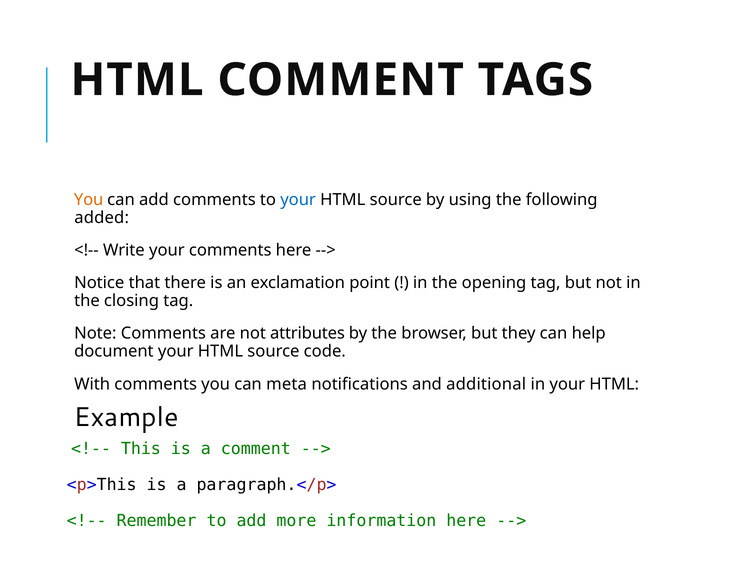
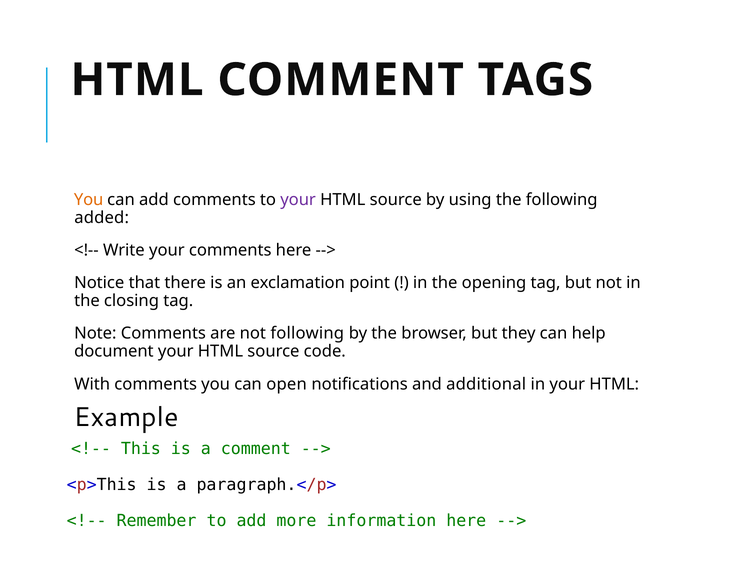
your at (298, 200) colour: blue -> purple
not attributes: attributes -> following
meta: meta -> open
